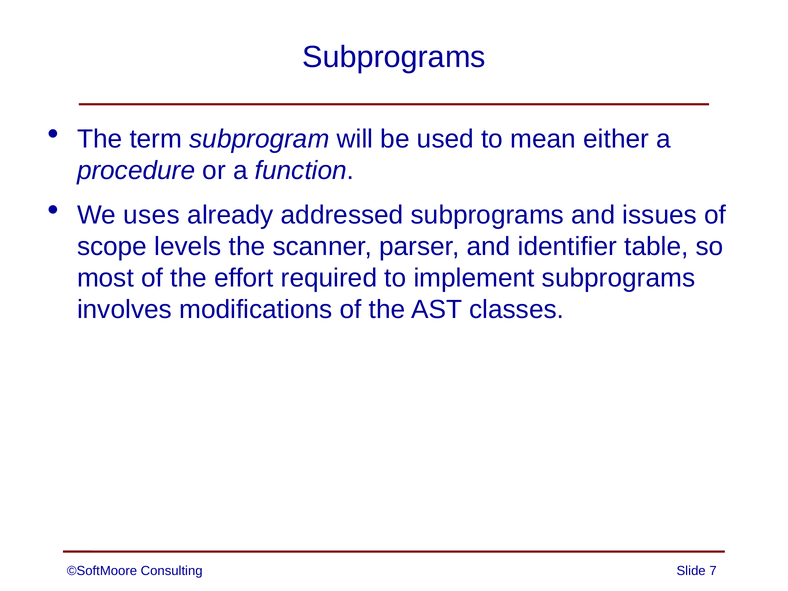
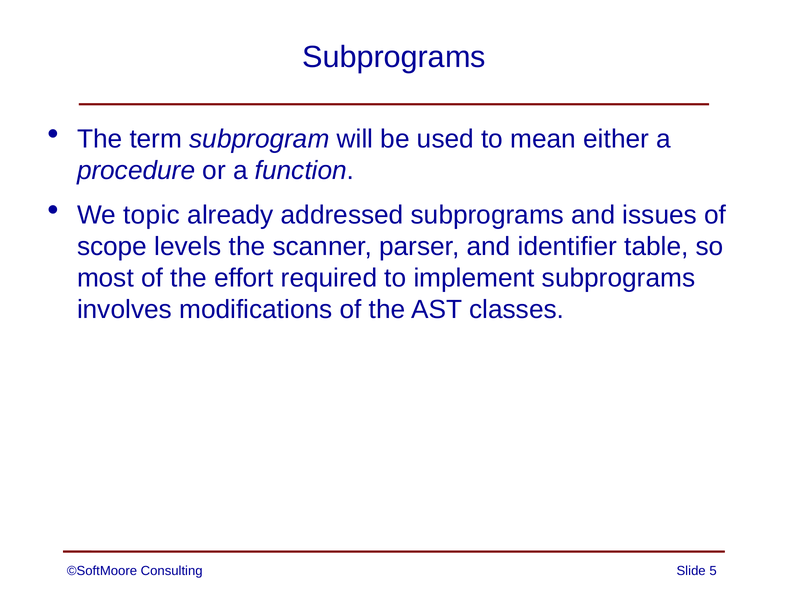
uses: uses -> topic
7: 7 -> 5
